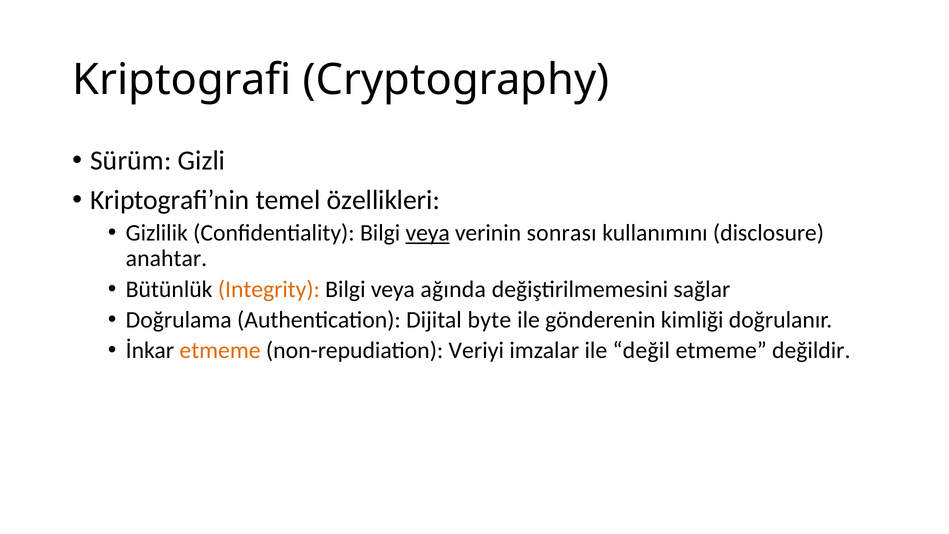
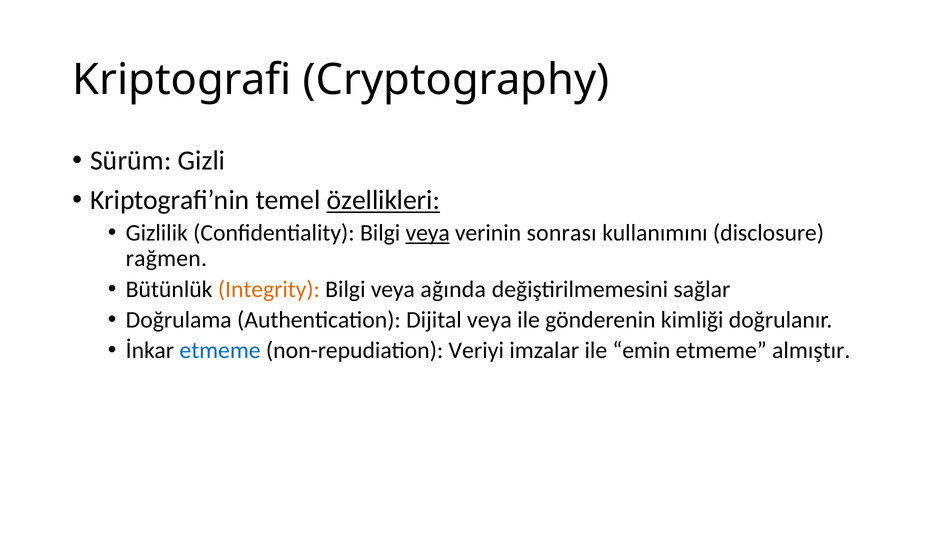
özellikleri underline: none -> present
anahtar: anahtar -> rağmen
Dijital byte: byte -> veya
etmeme at (220, 350) colour: orange -> blue
değil: değil -> emin
değildir: değildir -> almıştır
